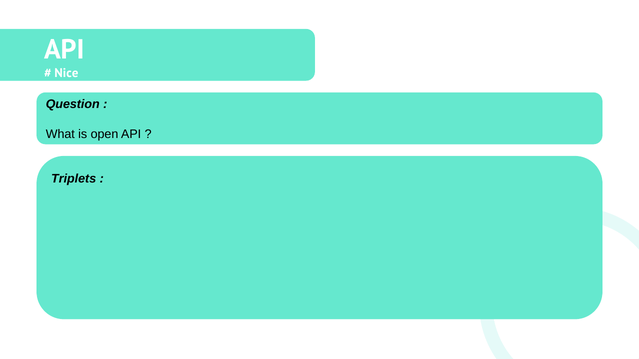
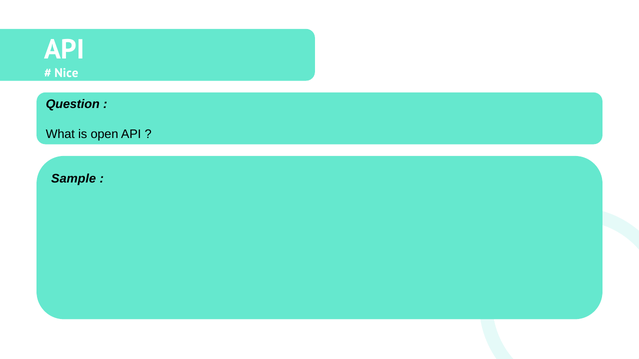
Triplets: Triplets -> Sample
